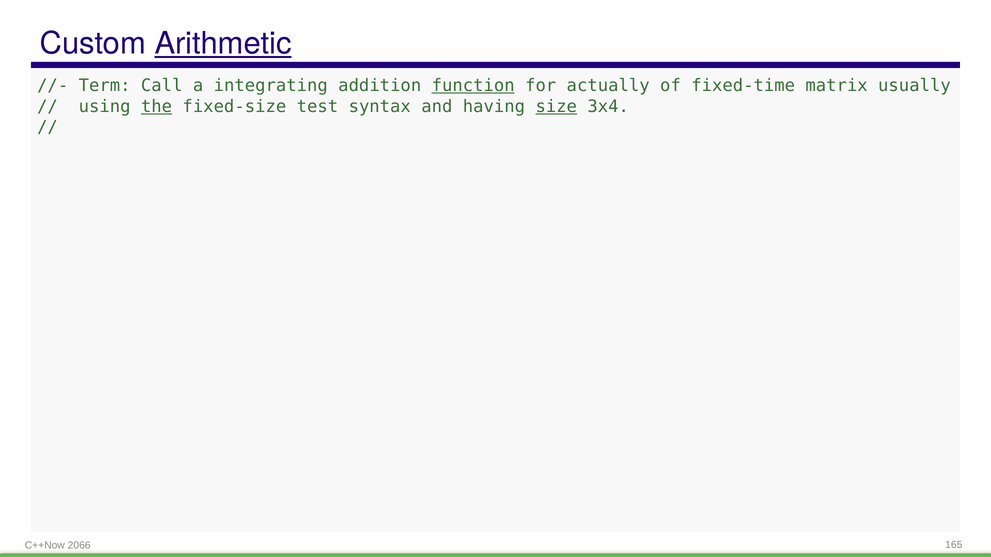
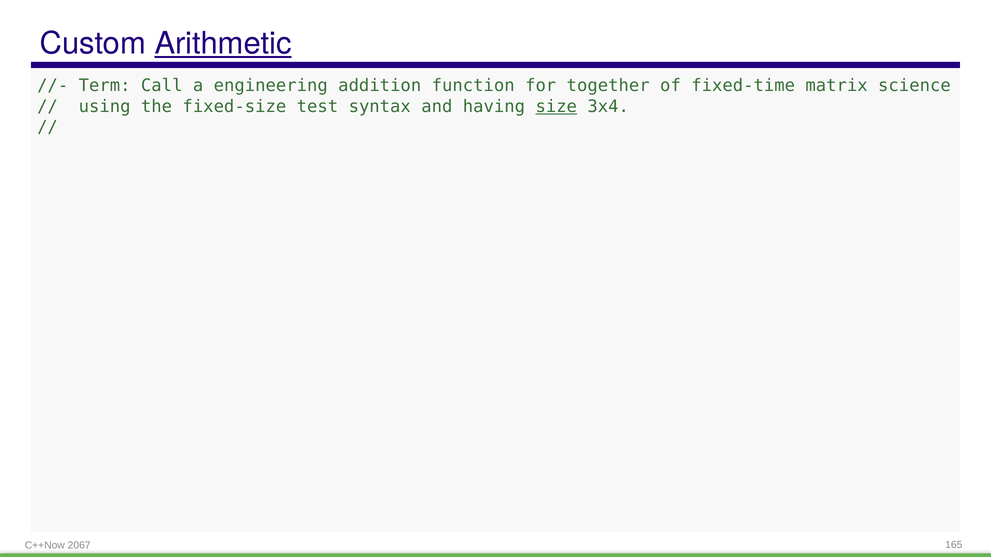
integrating: integrating -> engineering
function underline: present -> none
actually: actually -> together
usually: usually -> science
the underline: present -> none
2066: 2066 -> 2067
